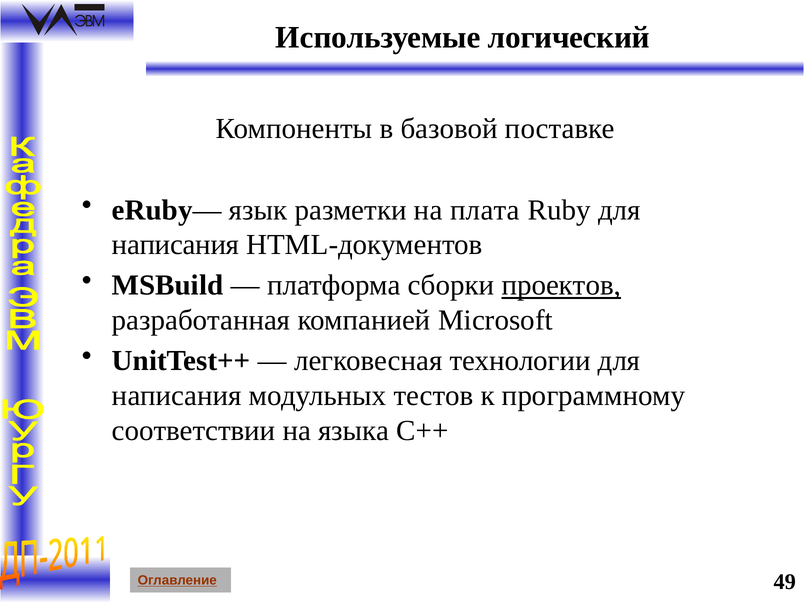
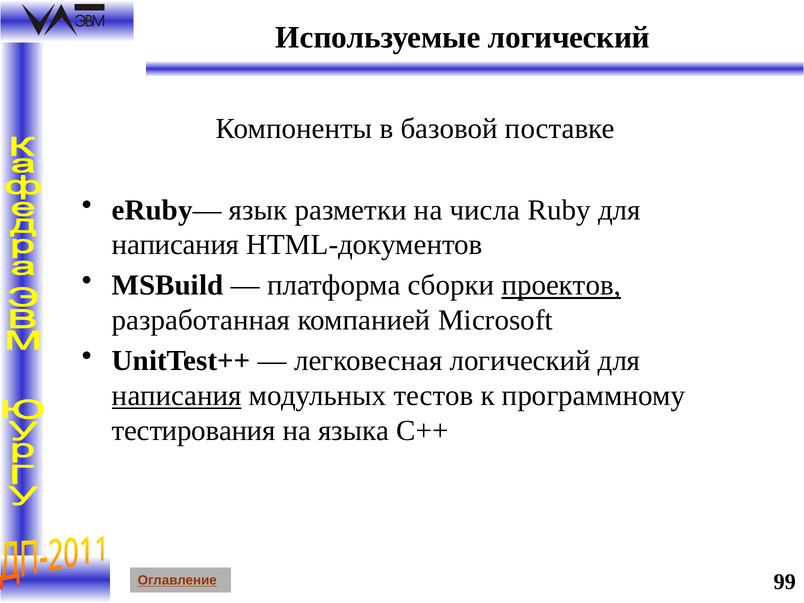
плата: плата -> числа
легковесная технологии: технологии -> логический
написания at (177, 396) underline: none -> present
соответствии: соответствии -> тестирования
49: 49 -> 99
